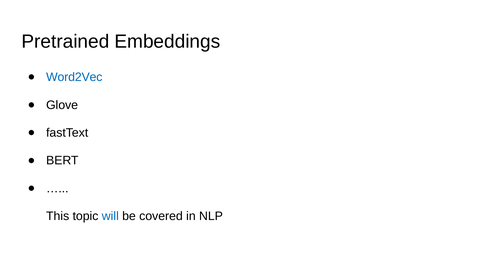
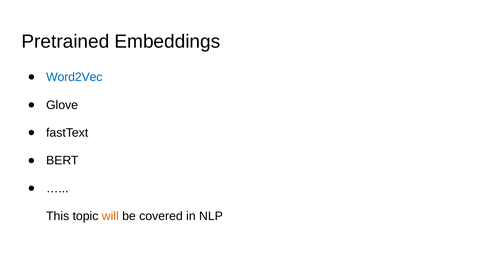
will colour: blue -> orange
